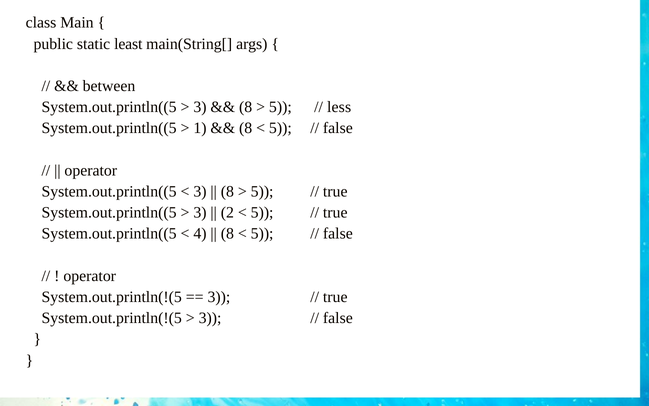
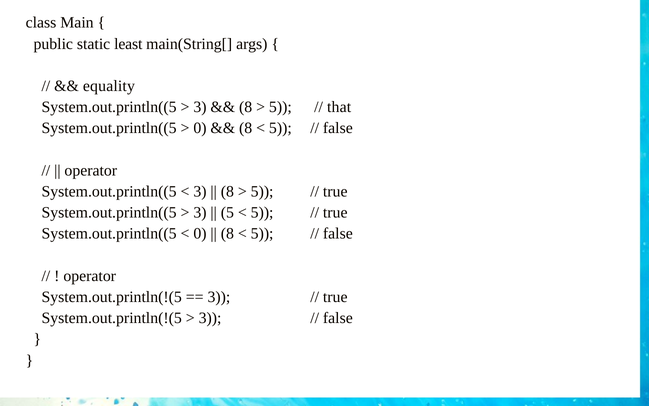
between: between -> equality
less: less -> that
1 at (200, 128): 1 -> 0
2 at (227, 213): 2 -> 5
4 at (200, 234): 4 -> 0
